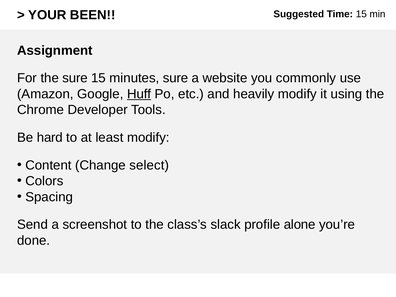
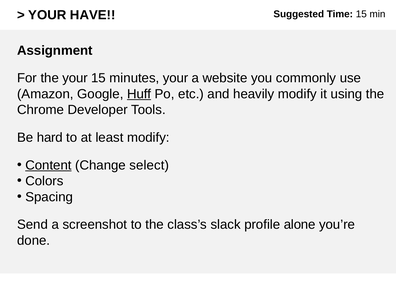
BEEN: BEEN -> HAVE
the sure: sure -> your
minutes sure: sure -> your
Content underline: none -> present
